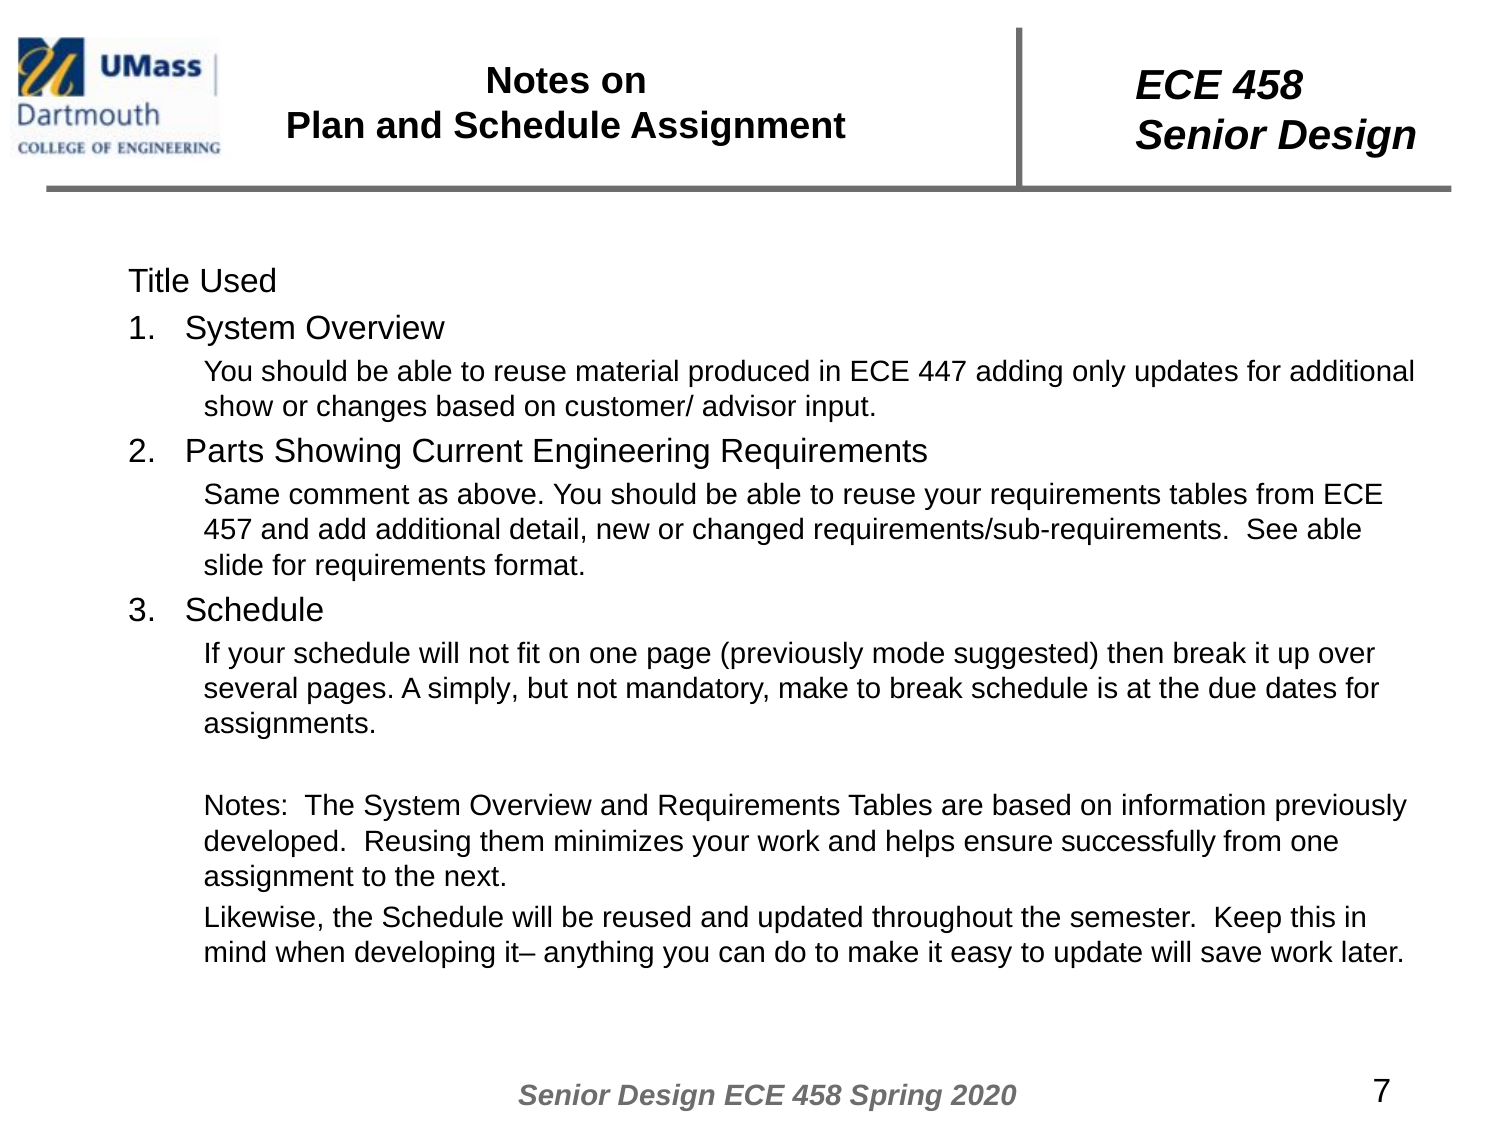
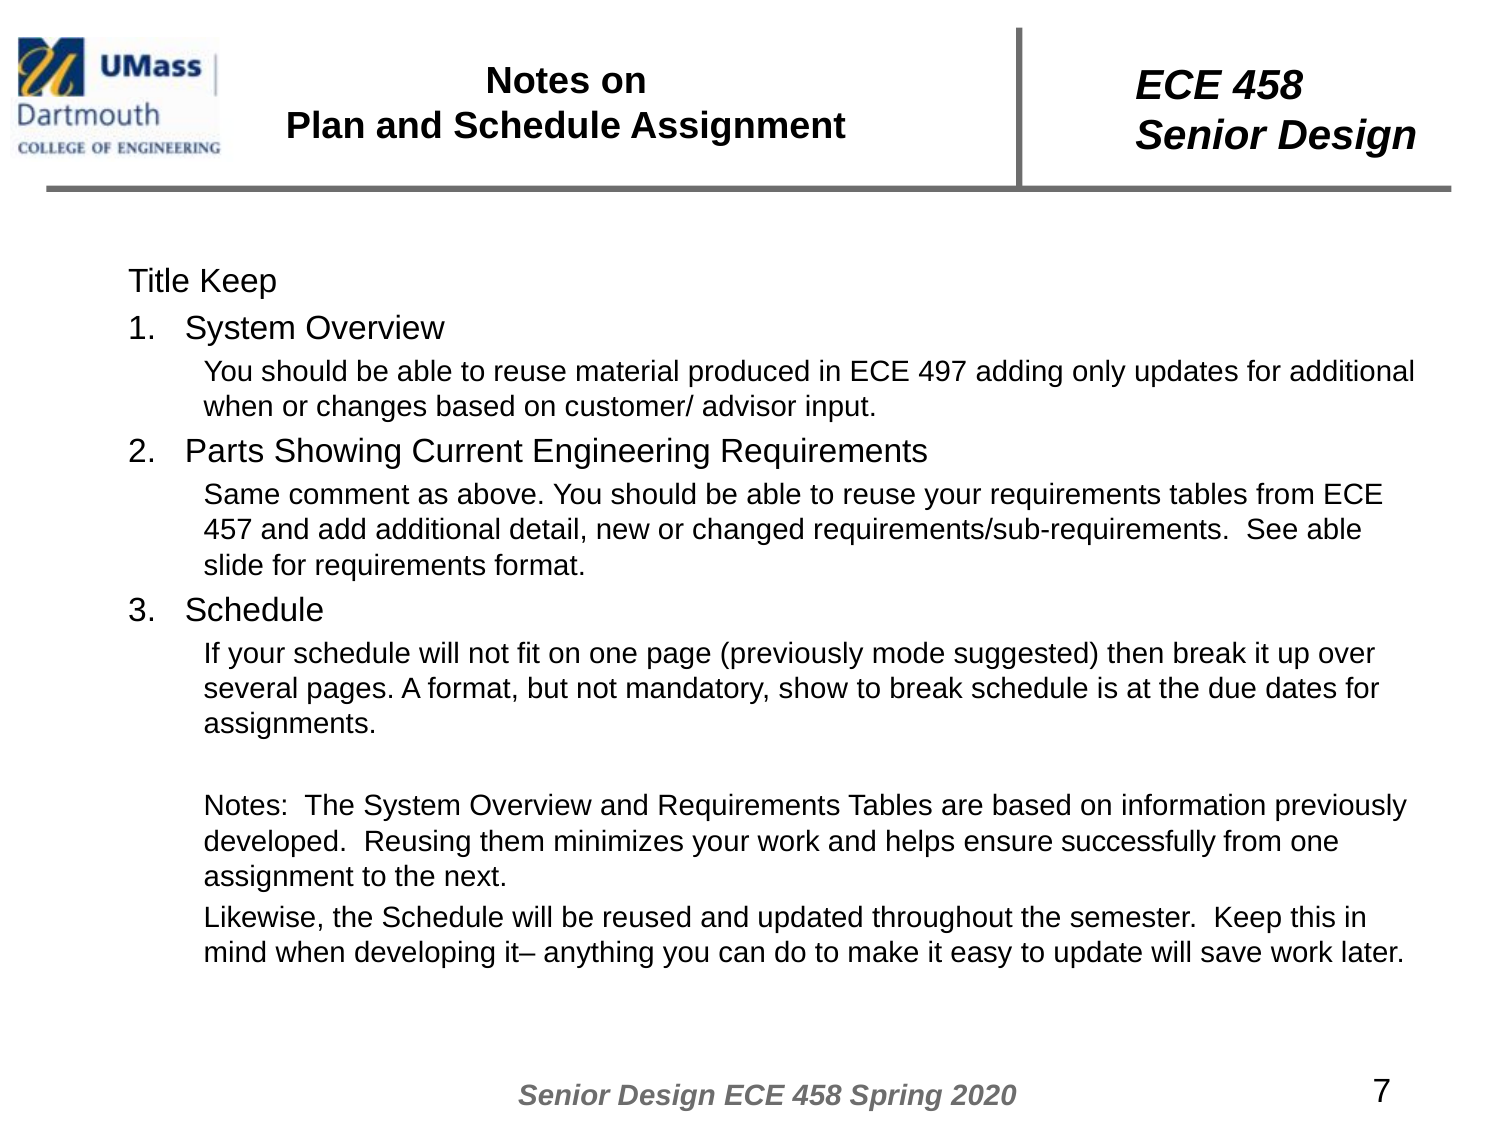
Title Used: Used -> Keep
447: 447 -> 497
show at (239, 407): show -> when
A simply: simply -> format
mandatory make: make -> show
